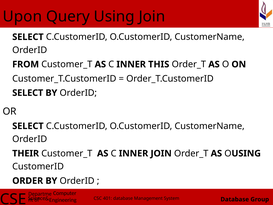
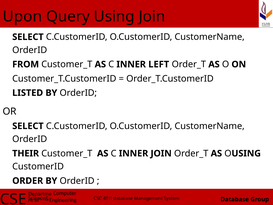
THIS: THIS -> LEFT
SELECT at (28, 93): SELECT -> LISTED
